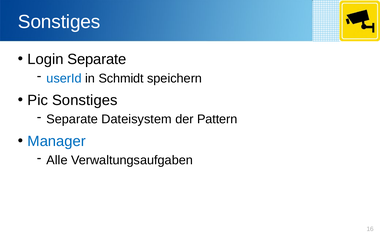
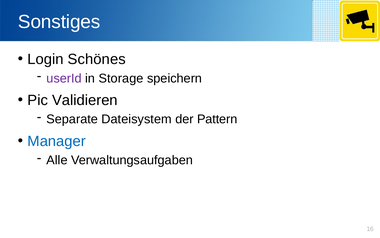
Login Separate: Separate -> Schönes
userId colour: blue -> purple
Schmidt: Schmidt -> Storage
Pic Sonstiges: Sonstiges -> Validieren
